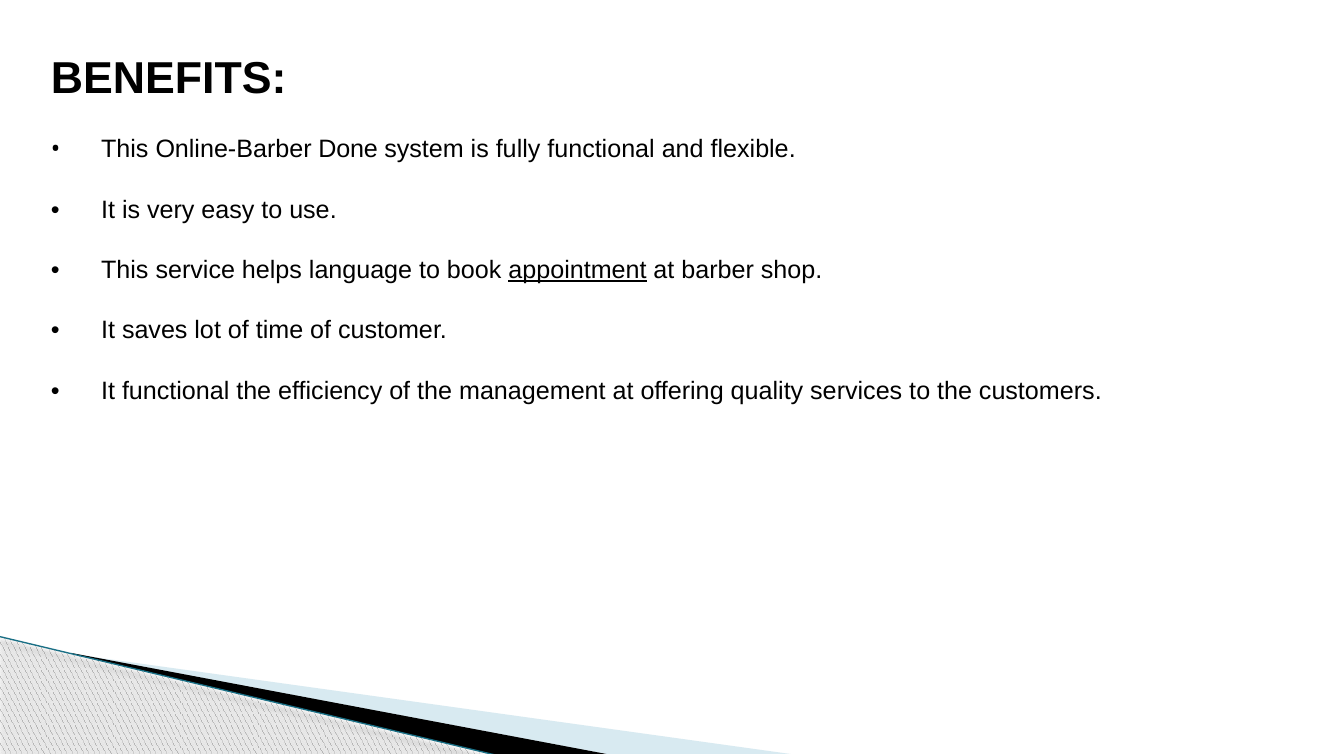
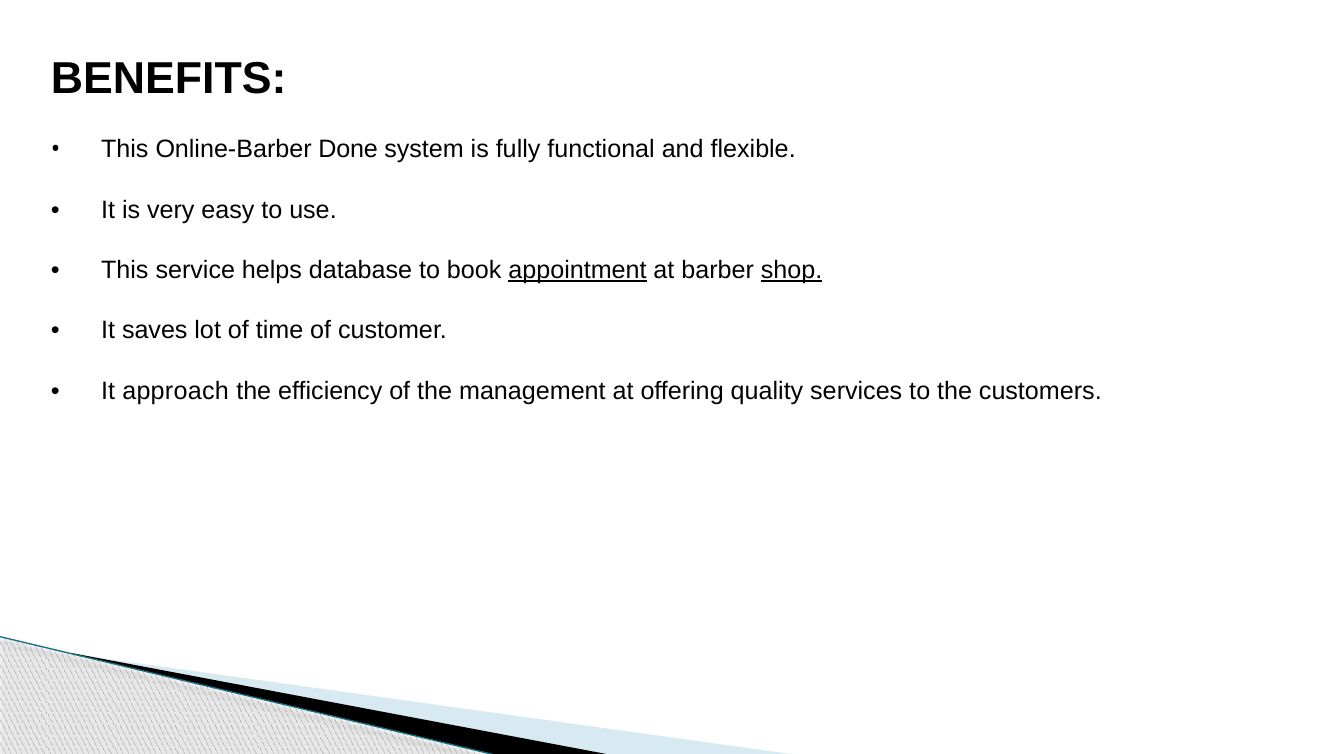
language: language -> database
shop underline: none -> present
It functional: functional -> approach
